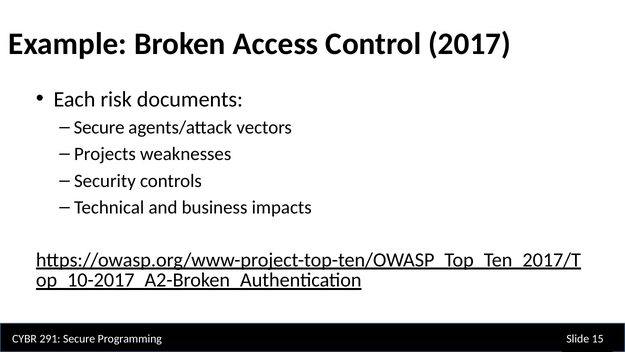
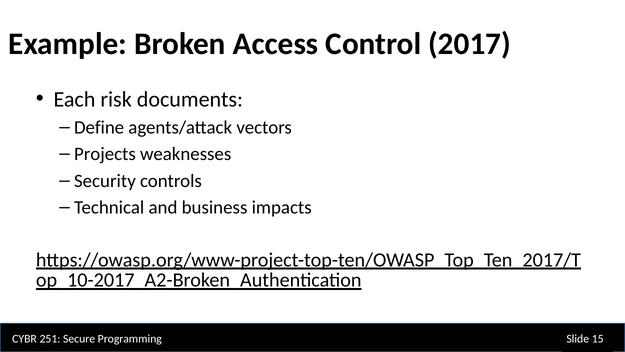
Secure at (99, 127): Secure -> Define
291: 291 -> 251
